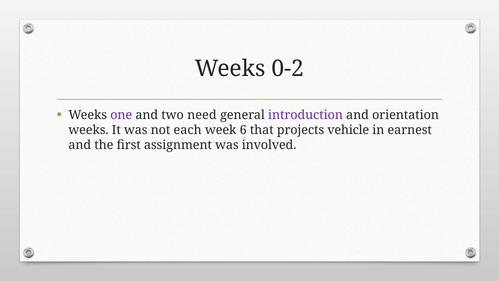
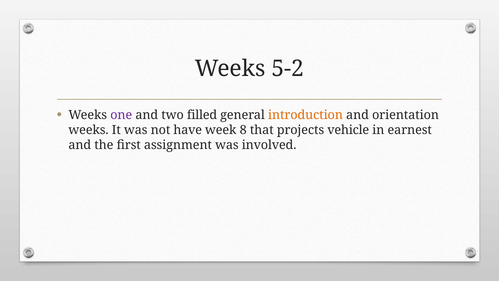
0-2: 0-2 -> 5-2
need: need -> filled
introduction colour: purple -> orange
each: each -> have
6: 6 -> 8
